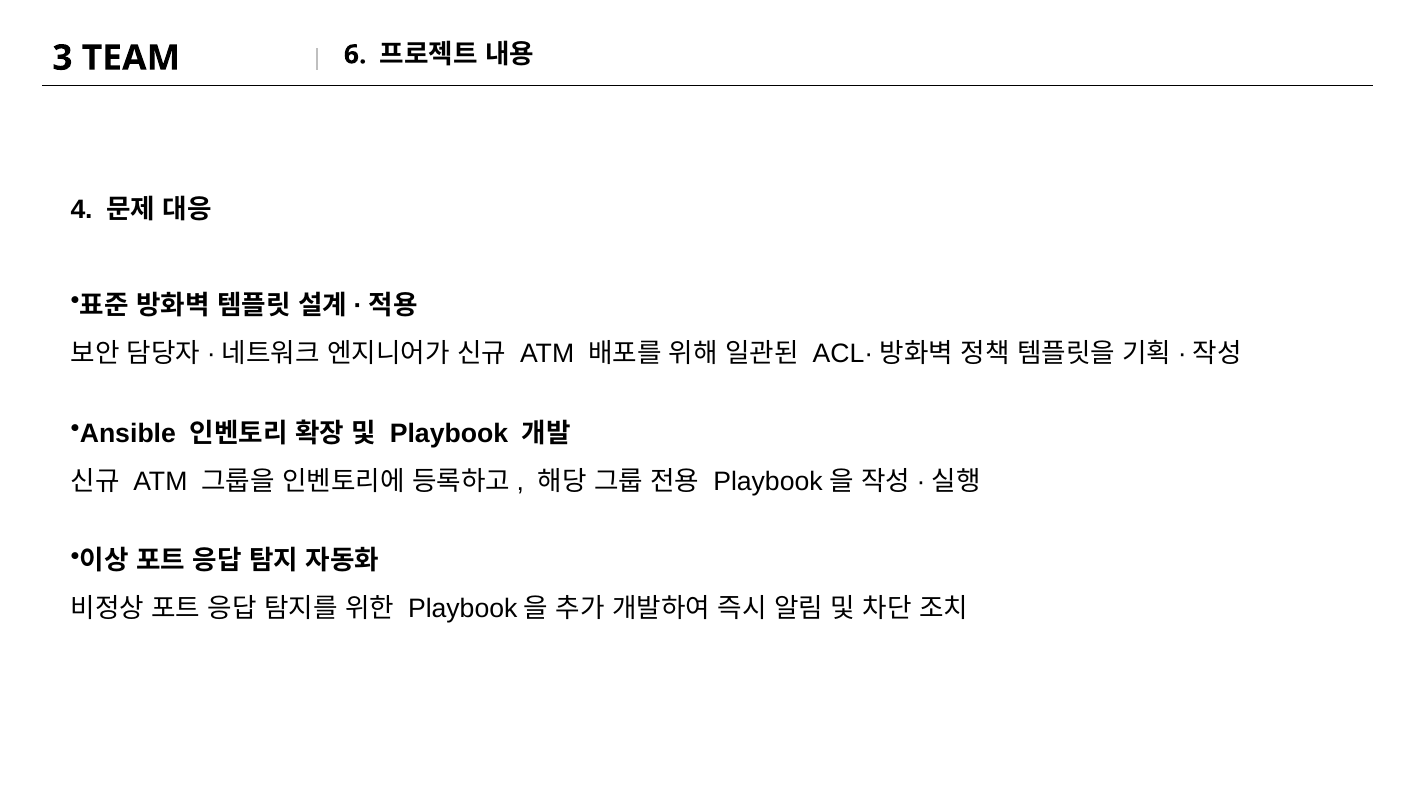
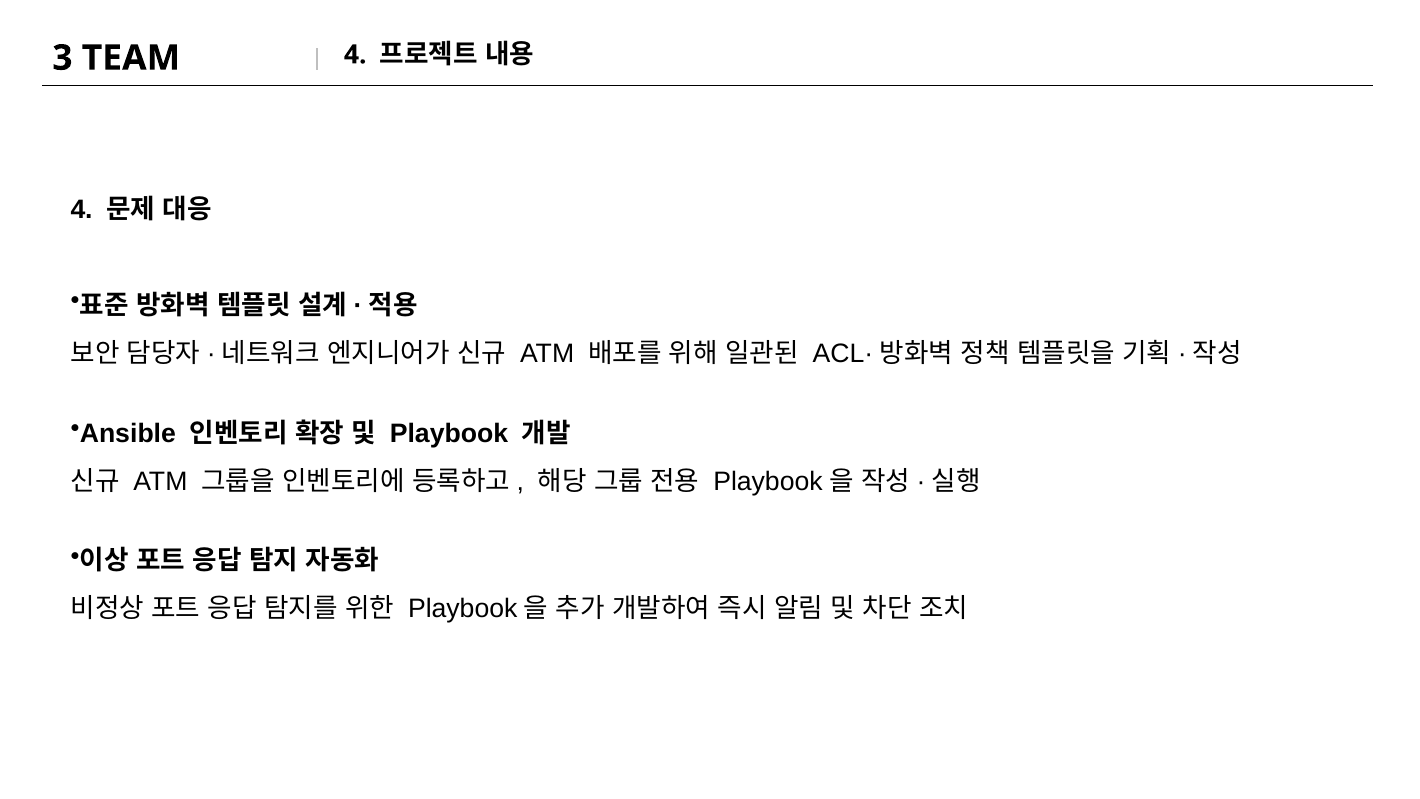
TEAM 6: 6 -> 4
